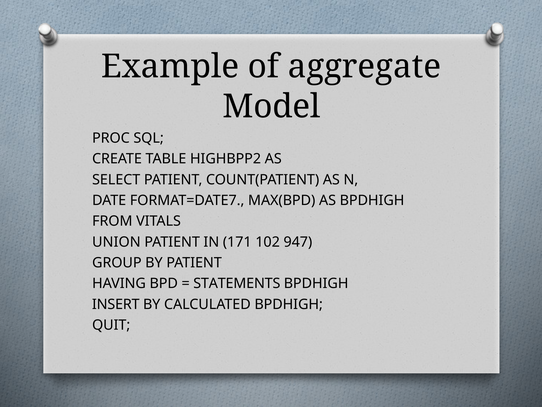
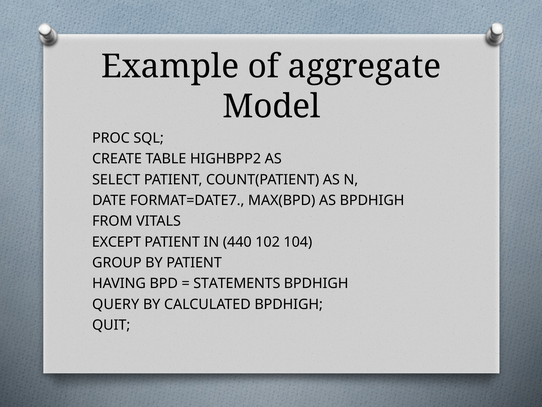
UNION: UNION -> EXCEPT
171: 171 -> 440
947: 947 -> 104
INSERT: INSERT -> QUERY
